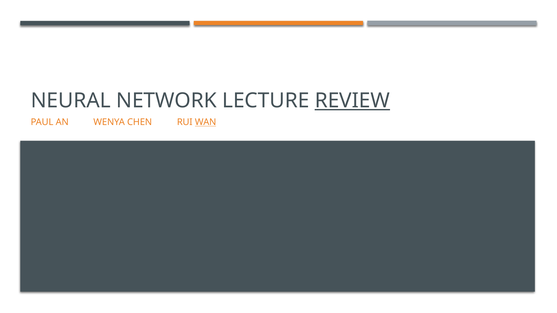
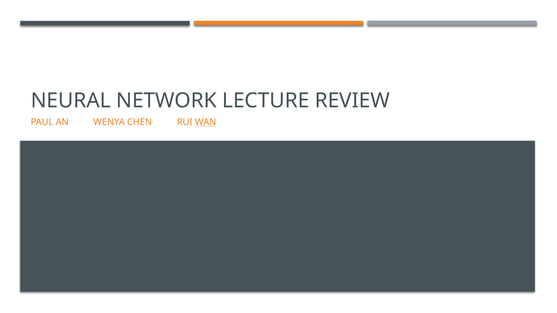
REVIEW underline: present -> none
